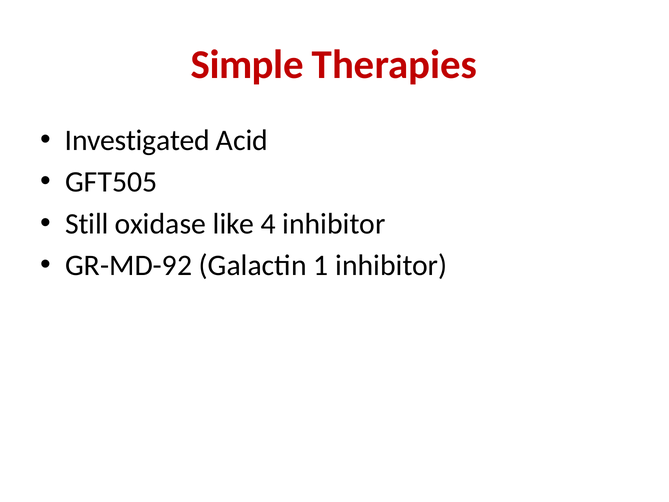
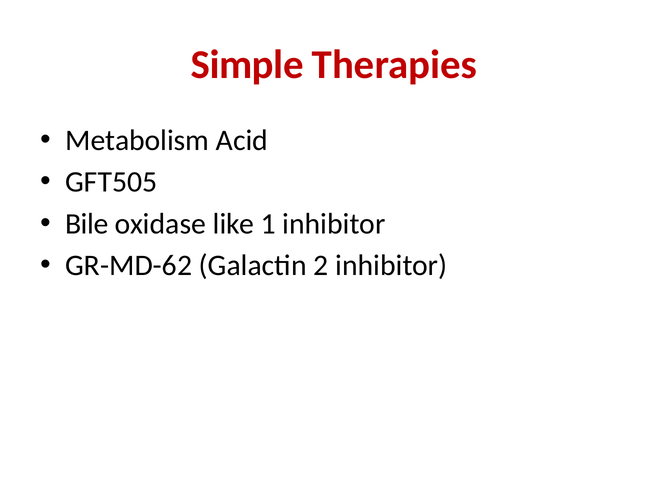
Investigated: Investigated -> Metabolism
Still: Still -> Bile
4: 4 -> 1
GR-MD-92: GR-MD-92 -> GR-MD-62
1: 1 -> 2
